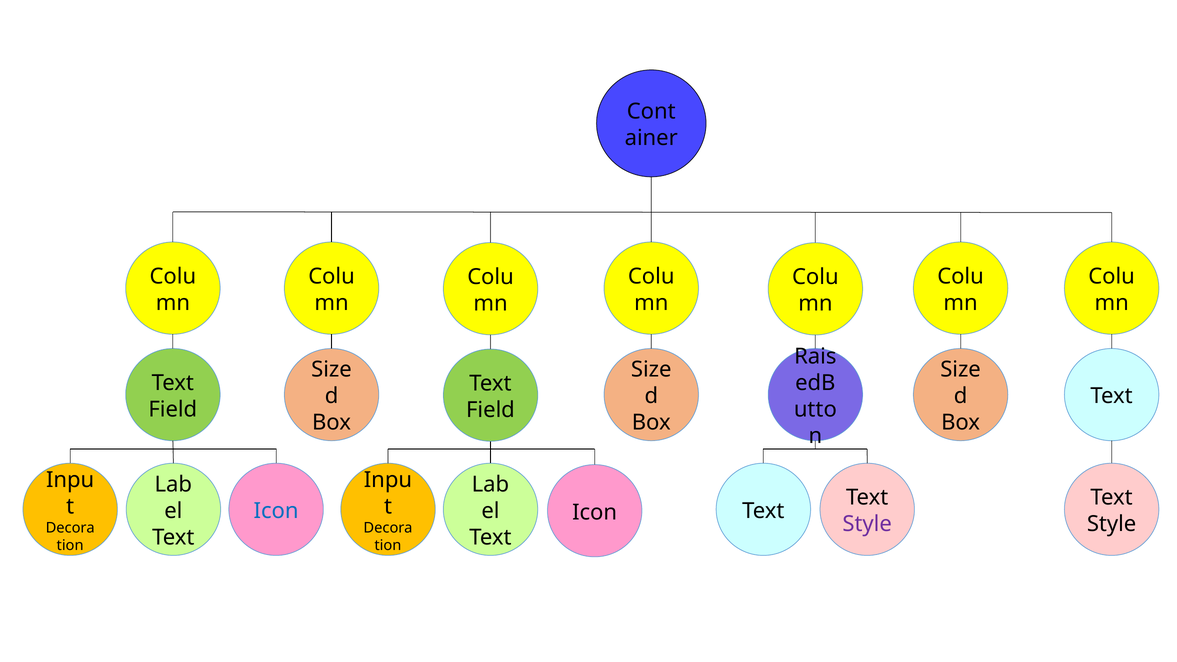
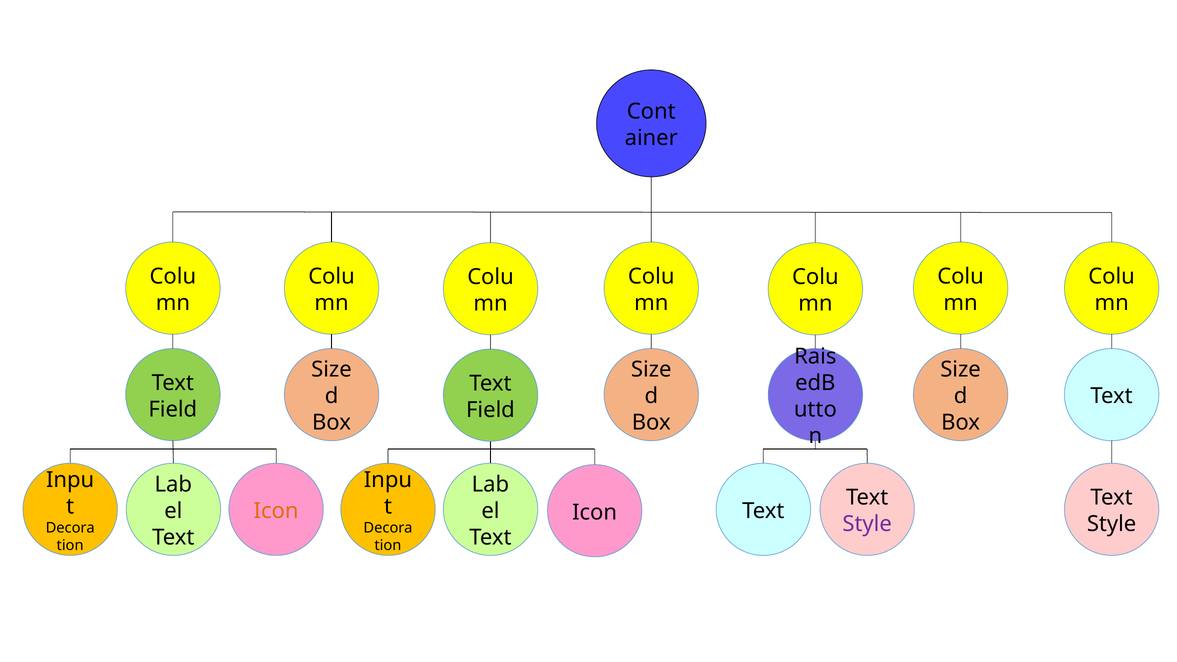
Icon at (276, 511) colour: blue -> orange
